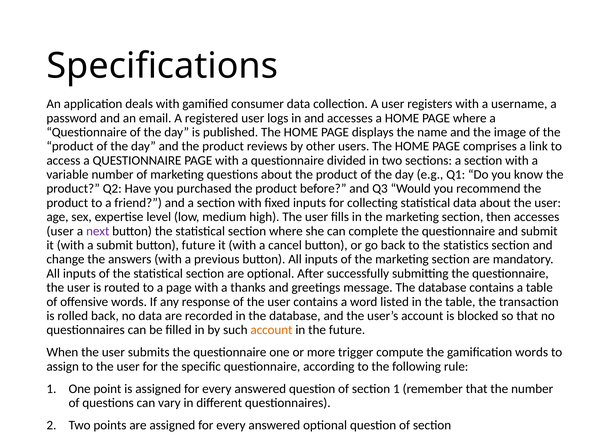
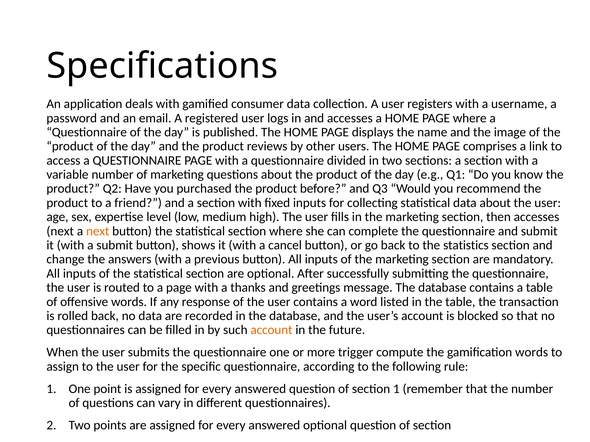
user at (60, 231): user -> next
next at (98, 231) colour: purple -> orange
button future: future -> shows
